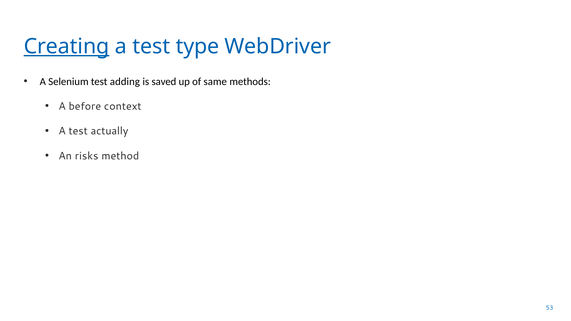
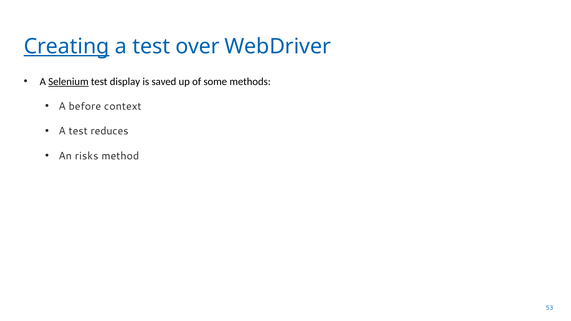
type: type -> over
Selenium underline: none -> present
adding: adding -> display
same: same -> some
actually: actually -> reduces
